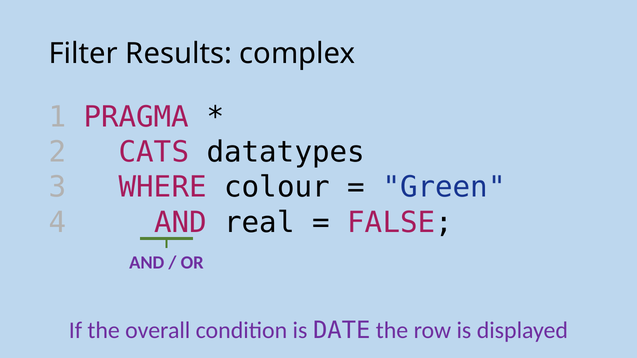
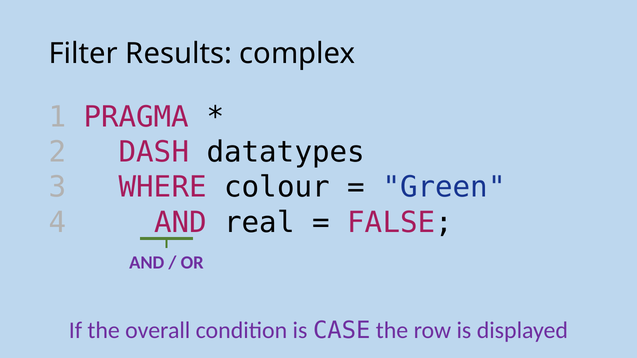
CATS: CATS -> DASH
DATE: DATE -> CASE
